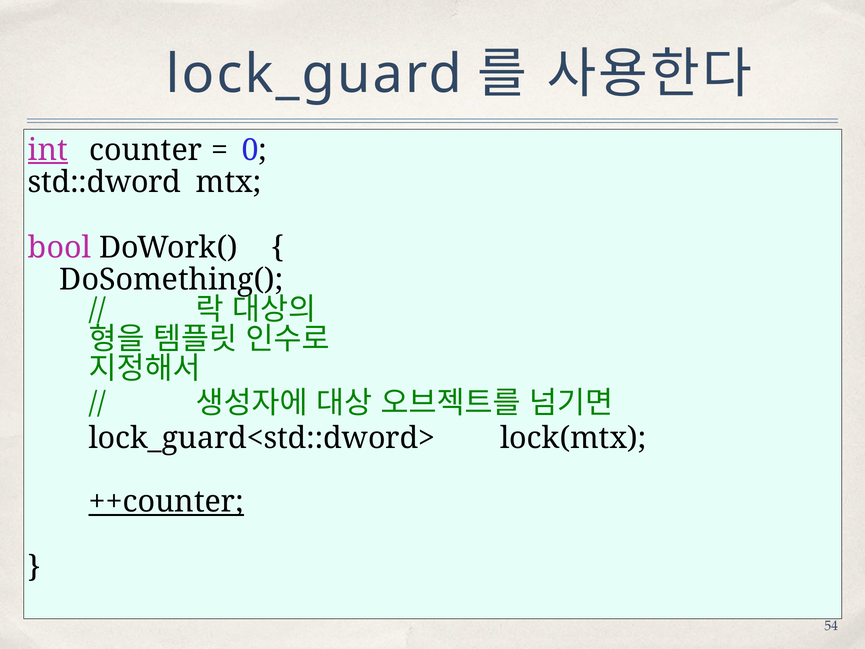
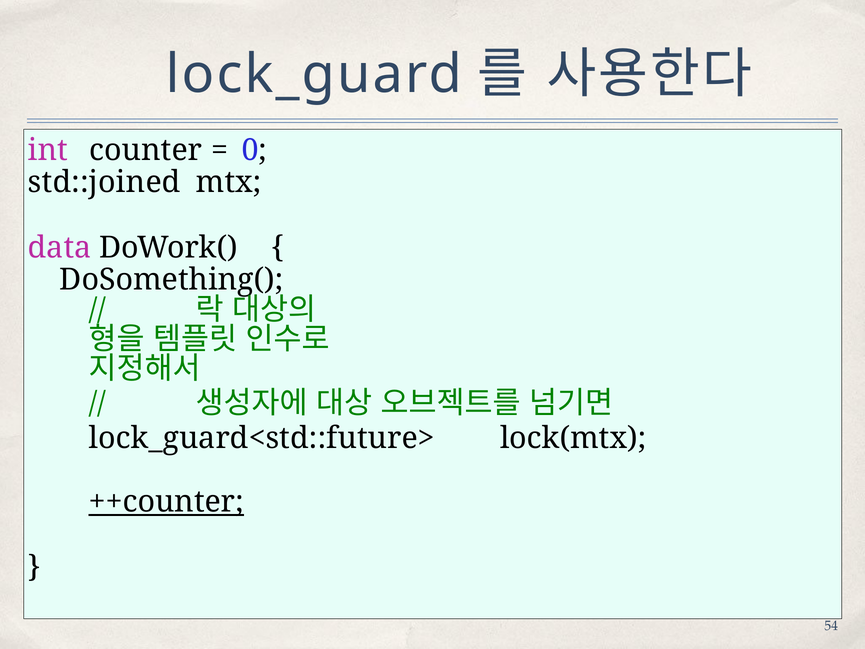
int underline: present -> none
std::dword: std::dword -> std::joined
bool: bool -> data
lock_guard<std::dword>: lock_guard<std::dword> -> lock_guard<std::future>
